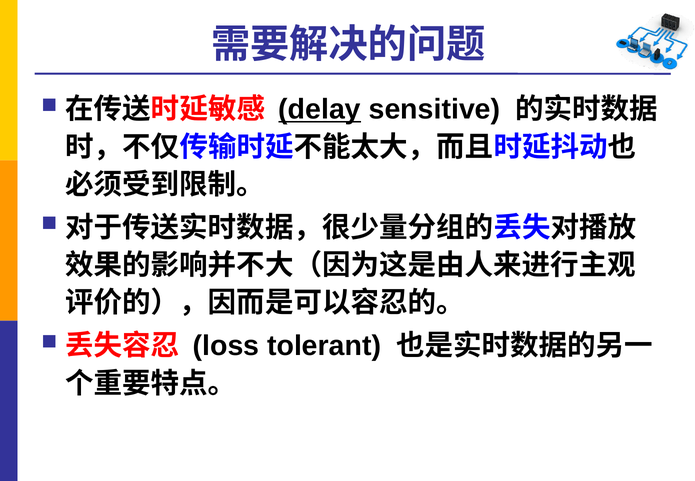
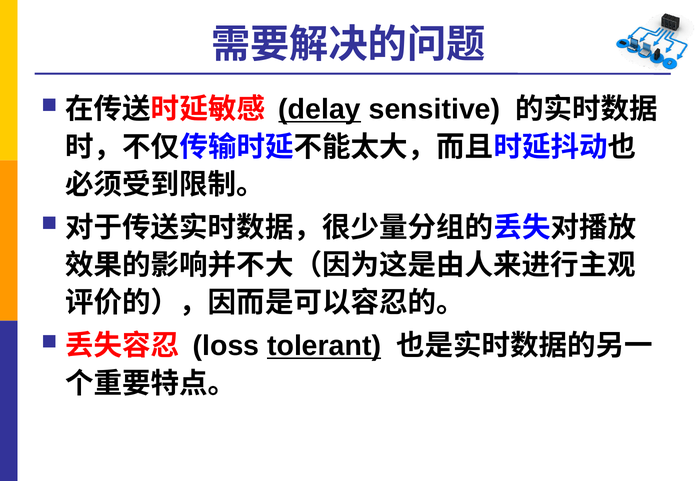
tolerant underline: none -> present
